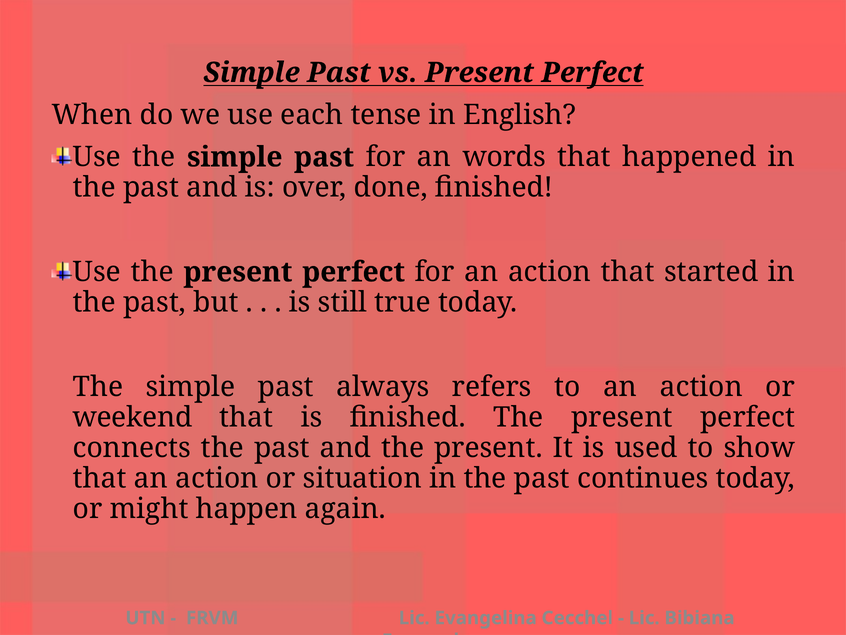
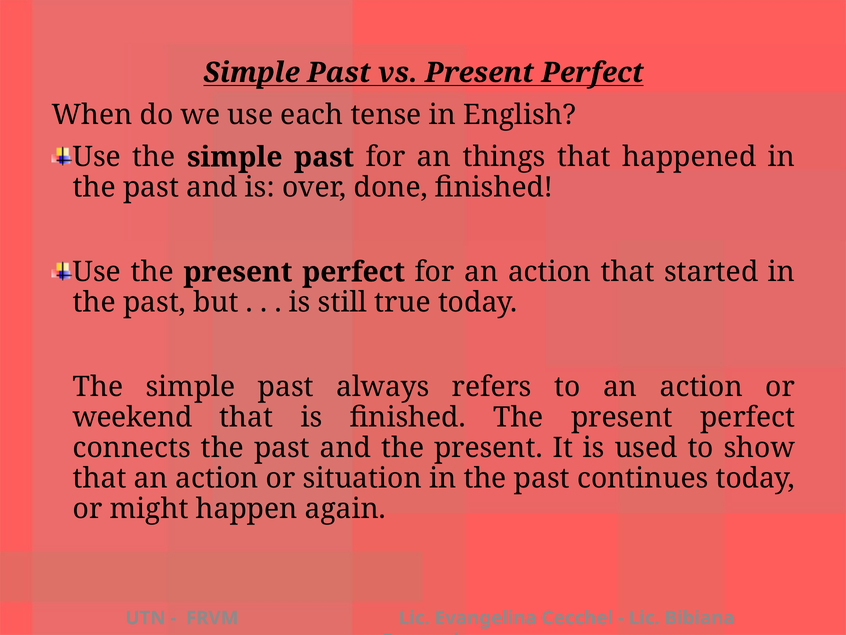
words: words -> things
